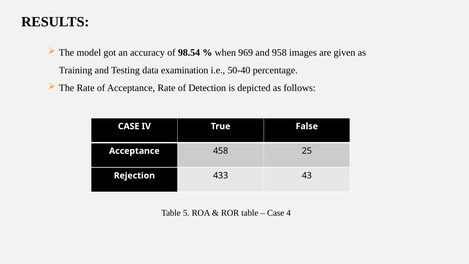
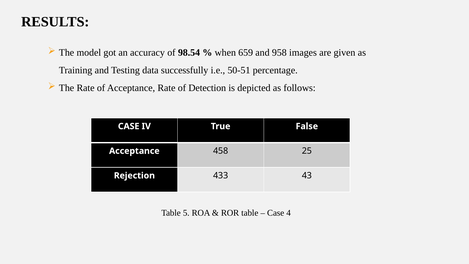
969: 969 -> 659
examination: examination -> successfully
50-40: 50-40 -> 50-51
